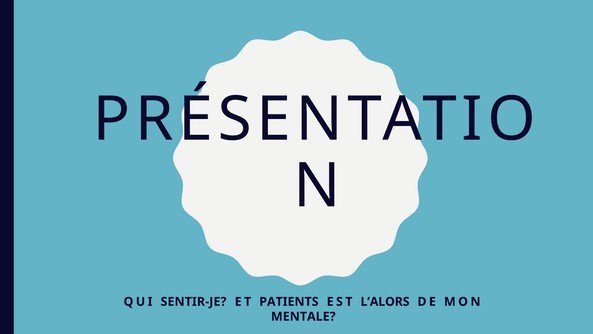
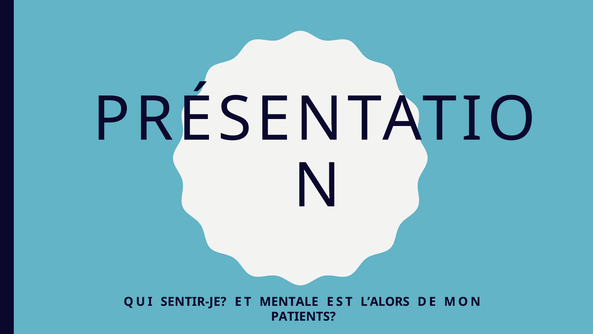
PATIENTS: PATIENTS -> MENTALE
MENTALE: MENTALE -> PATIENTS
